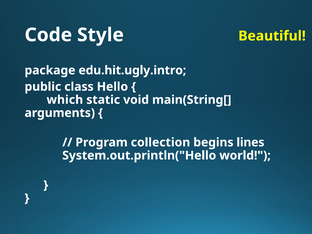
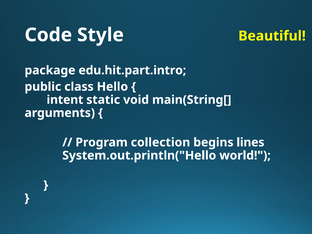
edu.hit.ugly.intro: edu.hit.ugly.intro -> edu.hit.part.intro
which: which -> intent
